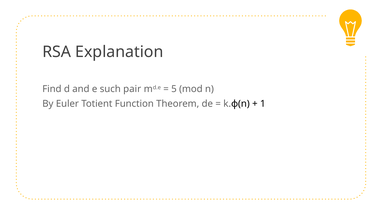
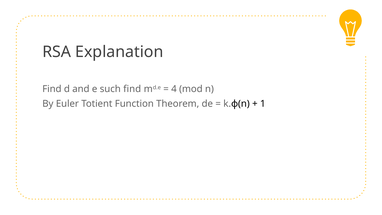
such pair: pair -> find
5: 5 -> 4
